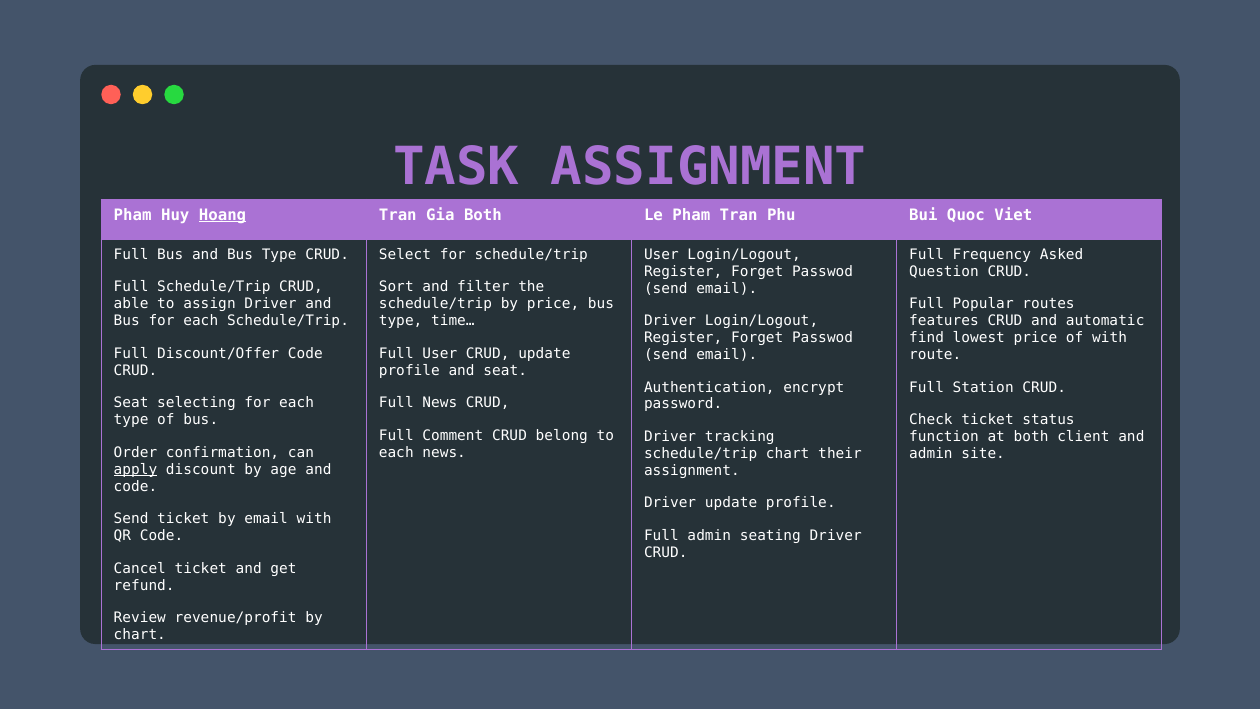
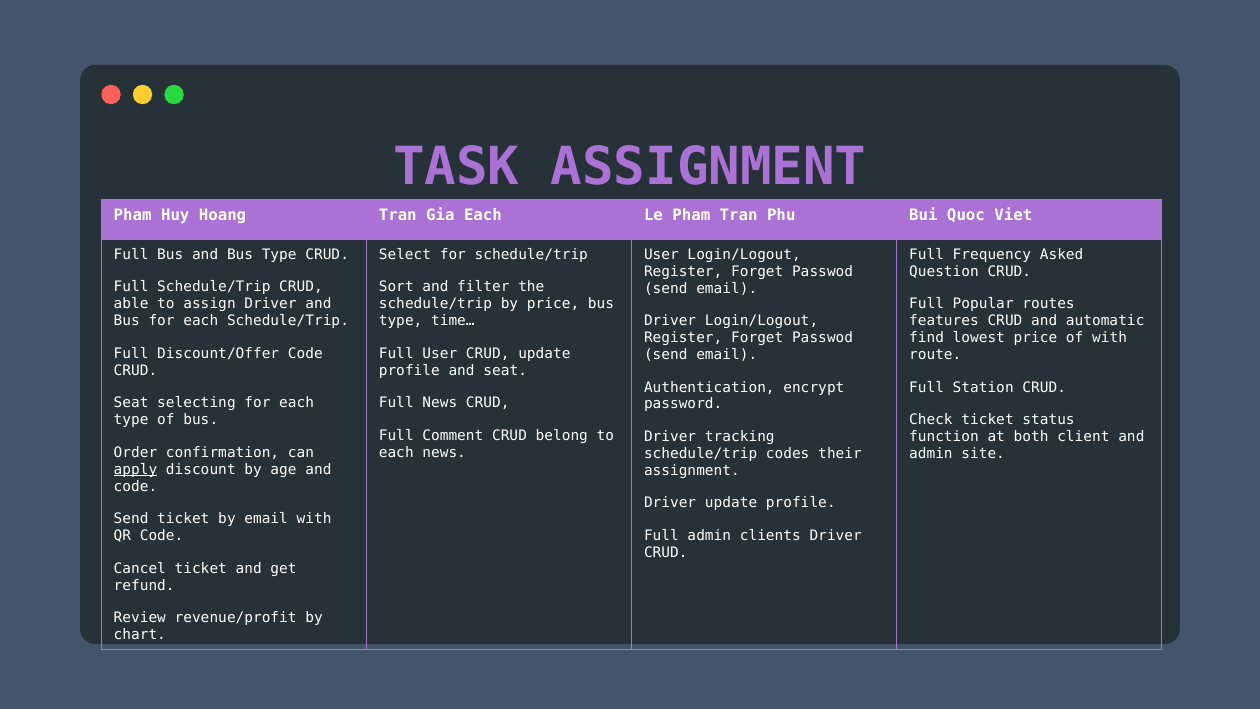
Hoang underline: present -> none
Gia Both: Both -> Each
schedule/trip chart: chart -> codes
seating: seating -> clients
